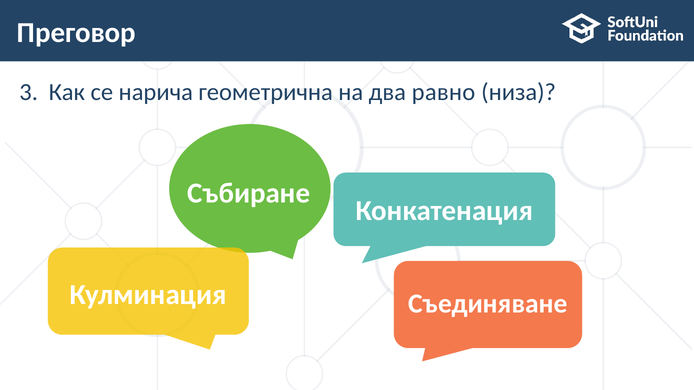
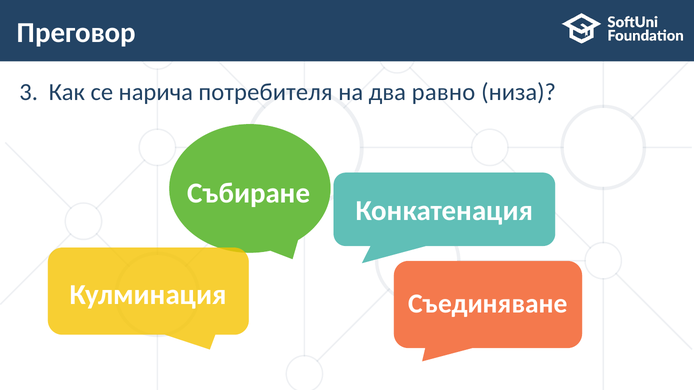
геометрична: геометрична -> потребителя
